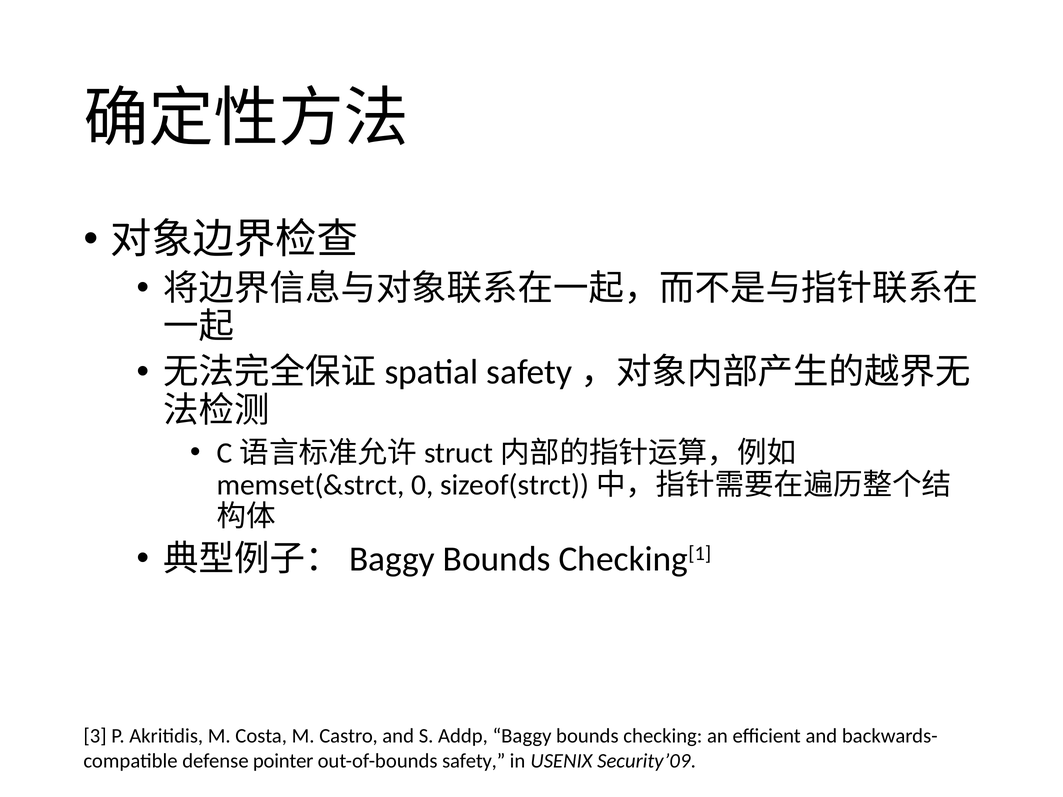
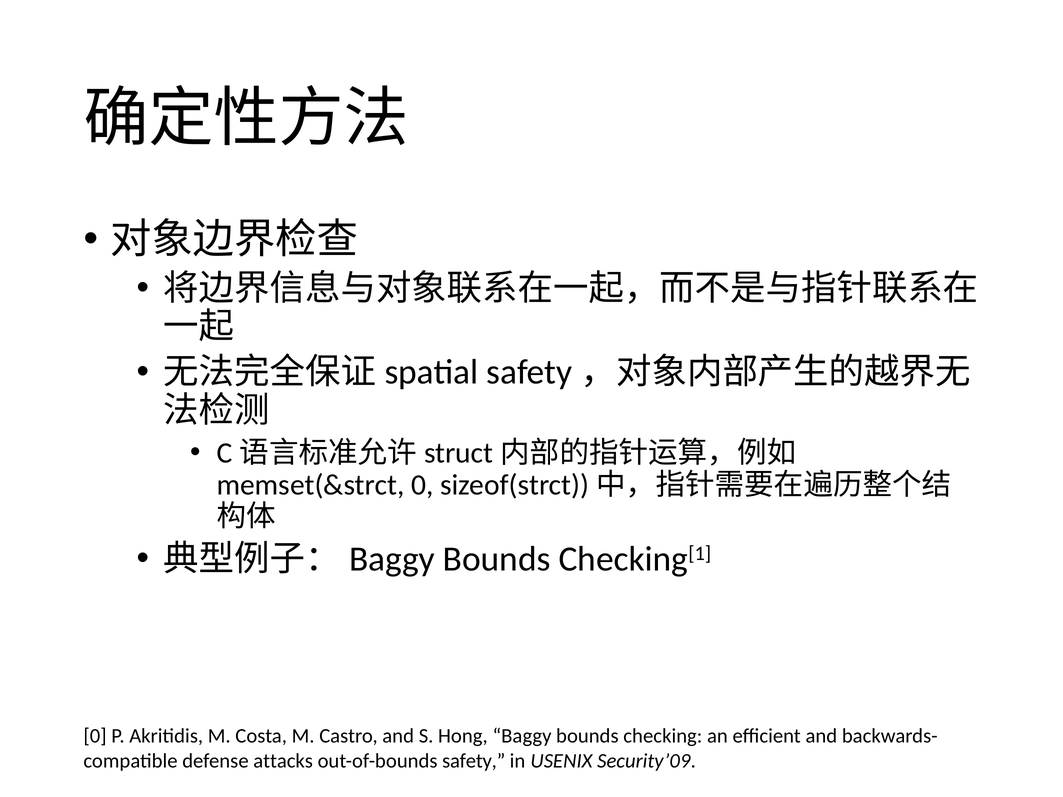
3 at (95, 736): 3 -> 0
Addp: Addp -> Hong
pointer: pointer -> attacks
